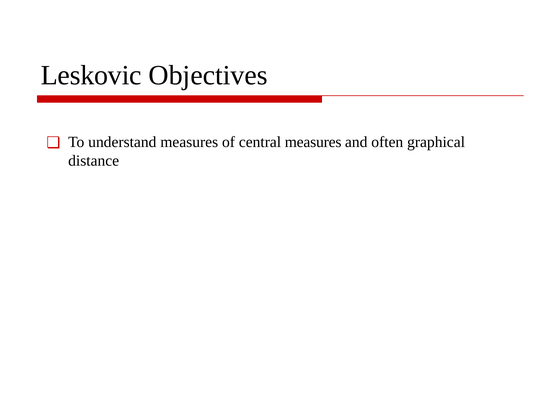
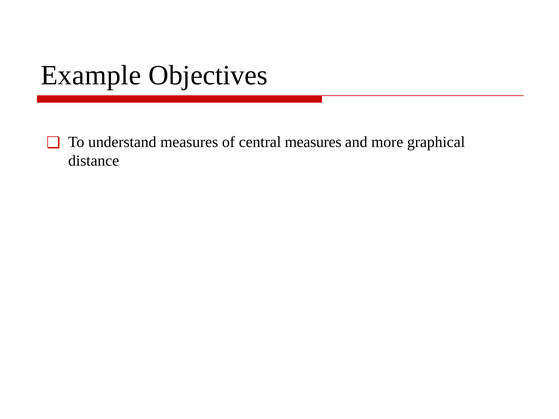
Leskovic: Leskovic -> Example
often: often -> more
